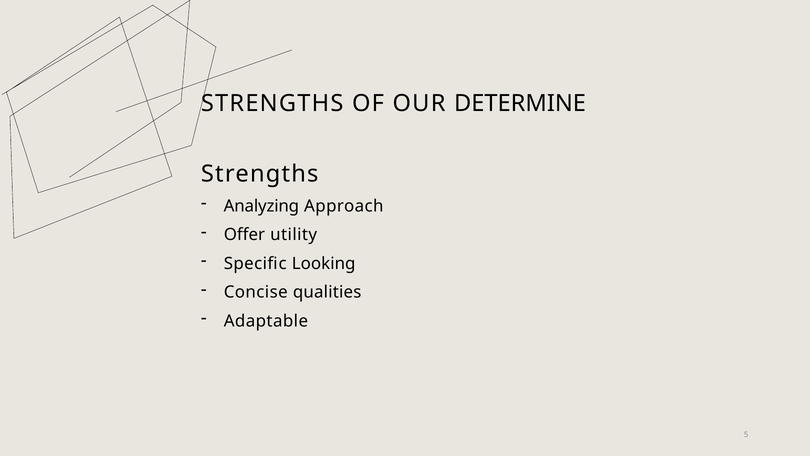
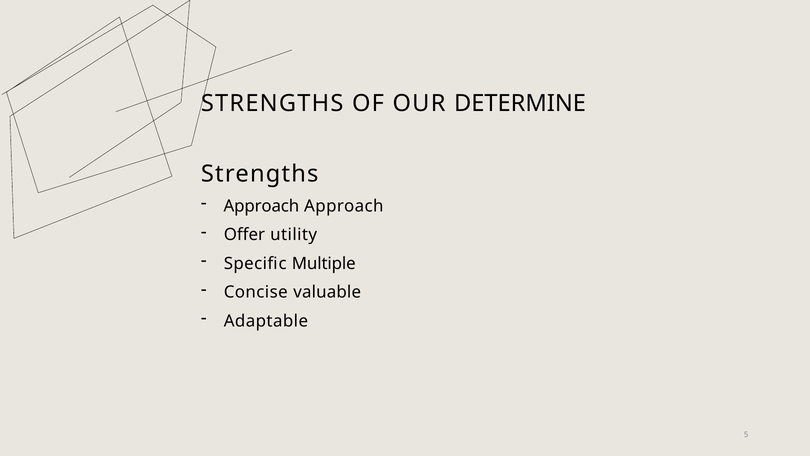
Analyzing at (261, 206): Analyzing -> Approach
Looking: Looking -> Multiple
qualities: qualities -> valuable
